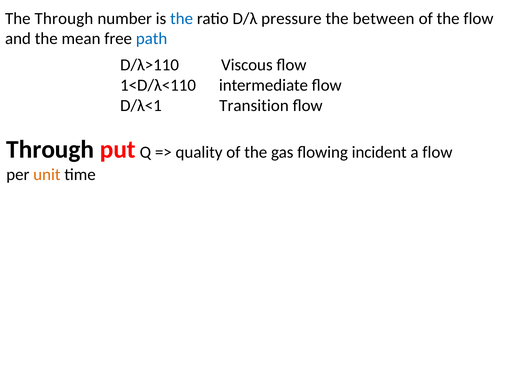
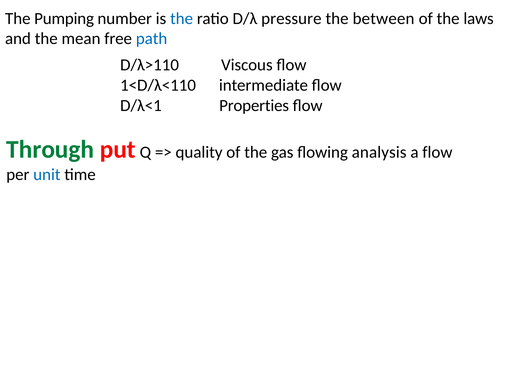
The Through: Through -> Pumping
the flow: flow -> laws
Transition: Transition -> Properties
Through at (50, 150) colour: black -> green
incident: incident -> analysis
unit colour: orange -> blue
